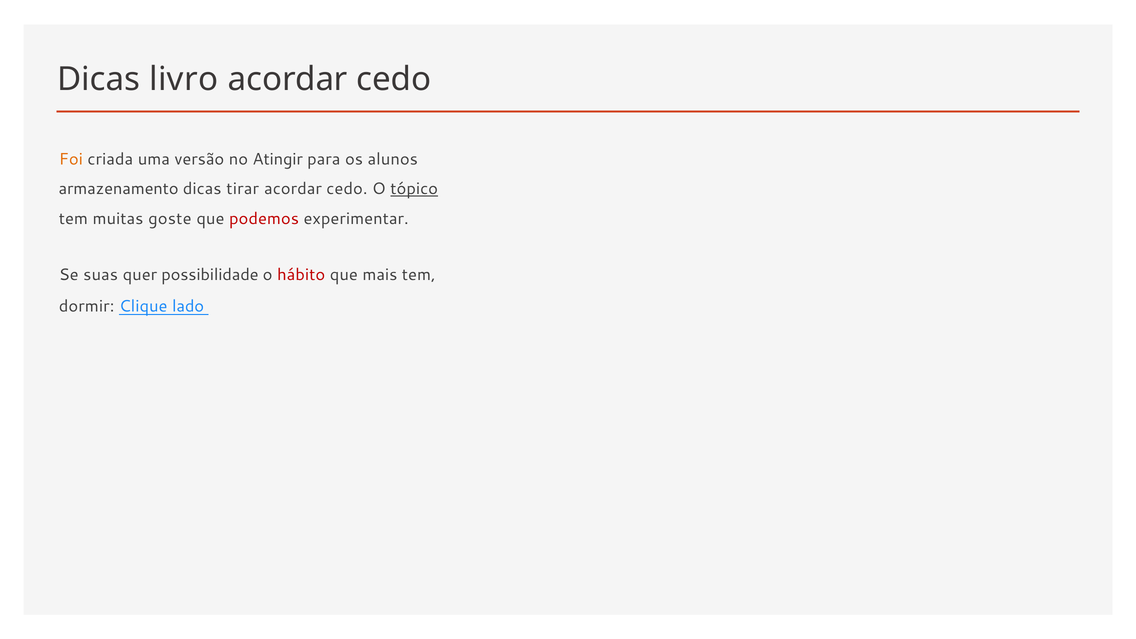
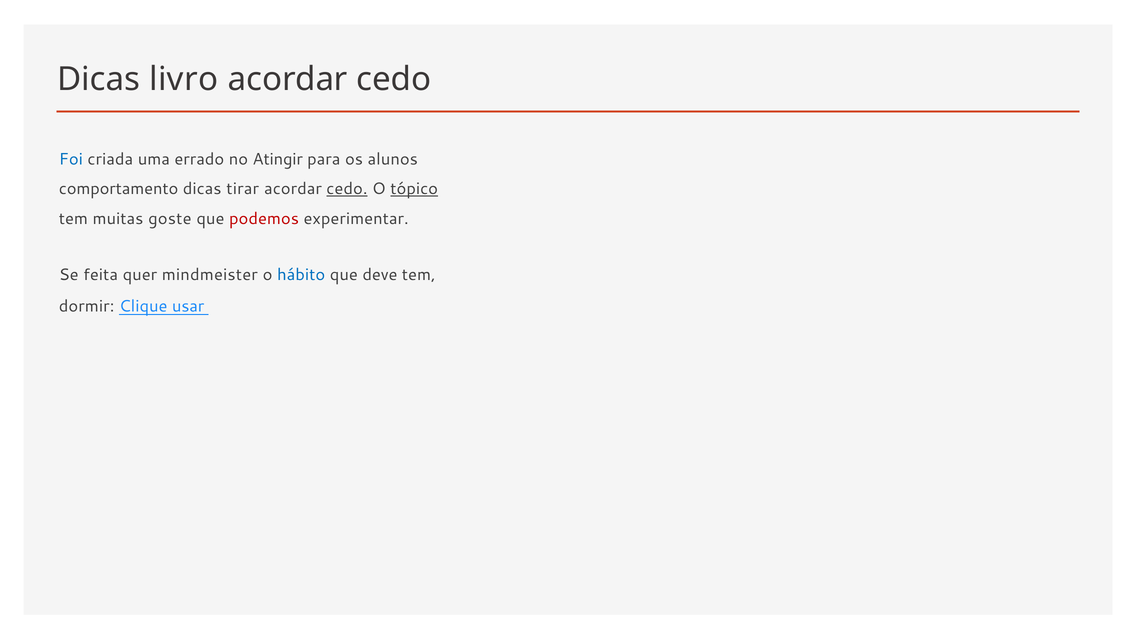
Foi colour: orange -> blue
versão: versão -> errado
armazenamento: armazenamento -> comportamento
cedo at (347, 189) underline: none -> present
suas: suas -> feita
possibilidade: possibilidade -> mindmeister
hábito colour: red -> blue
mais: mais -> deve
lado: lado -> usar
